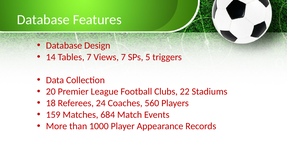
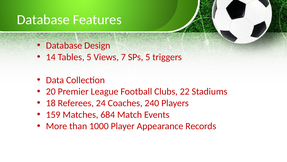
Tables 7: 7 -> 5
560: 560 -> 240
